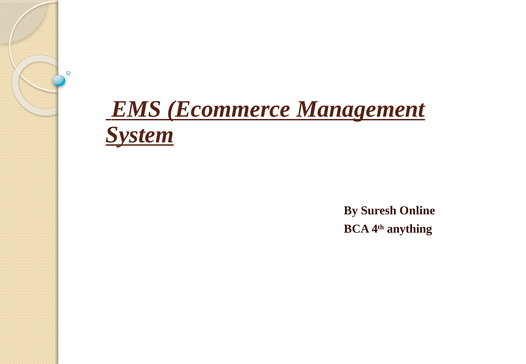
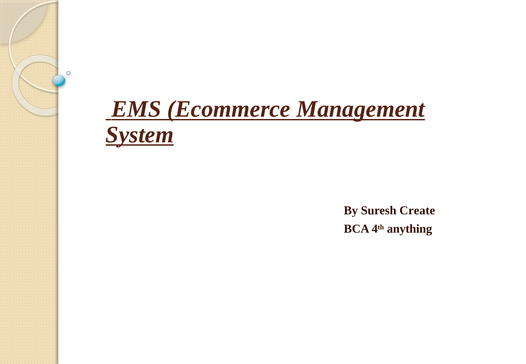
Online: Online -> Create
